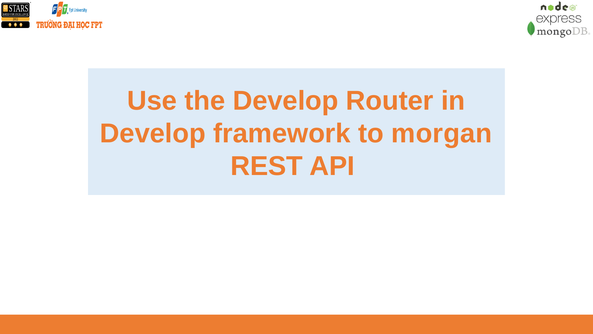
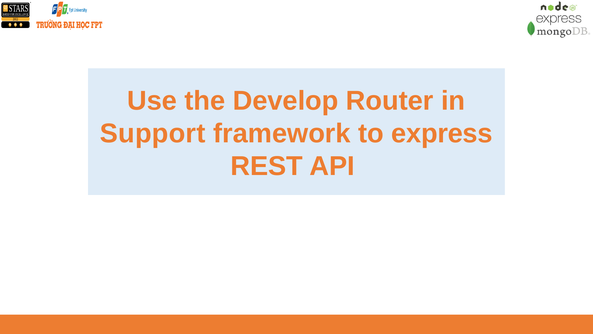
Develop at (153, 133): Develop -> Support
morgan: morgan -> express
